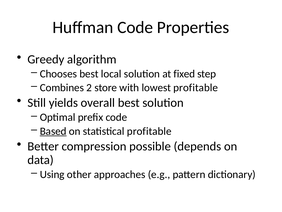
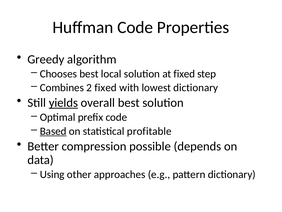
2 store: store -> fixed
lowest profitable: profitable -> dictionary
yields underline: none -> present
